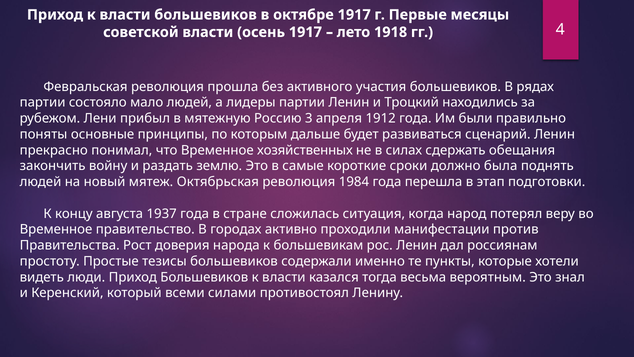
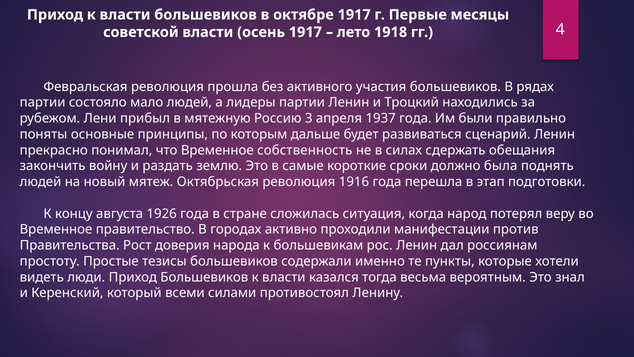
1912: 1912 -> 1937
хозяйственных: хозяйственных -> собственность
1984: 1984 -> 1916
1937: 1937 -> 1926
